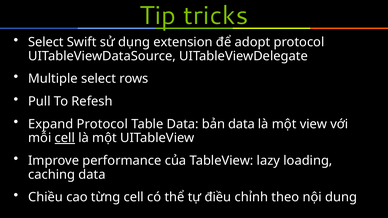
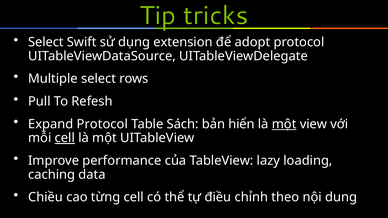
Table Data: Data -> Sách
bản data: data -> hiển
một at (284, 124) underline: none -> present
